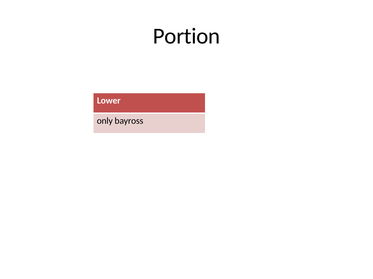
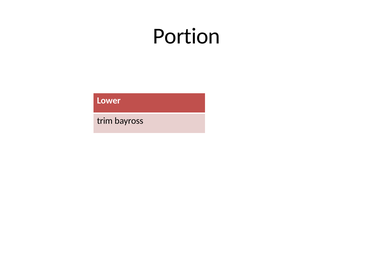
only: only -> trim
